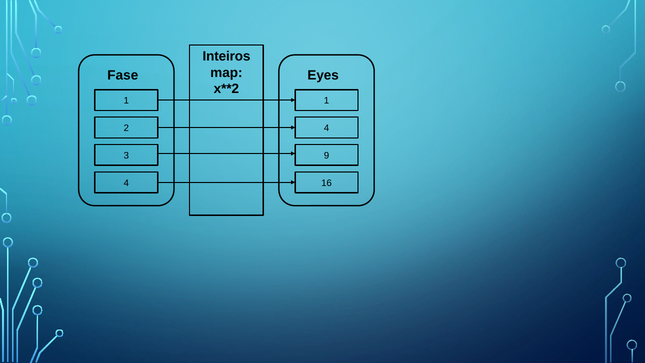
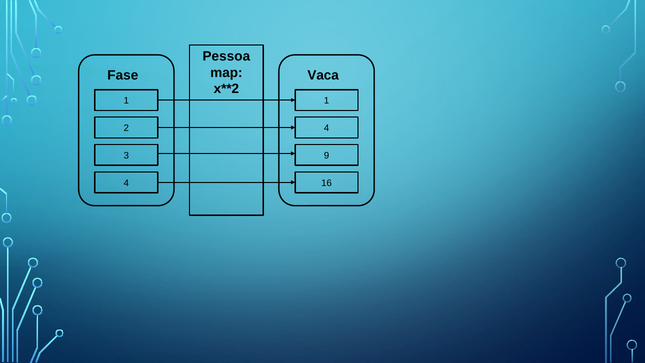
Inteiros: Inteiros -> Pessoa
Eyes: Eyes -> Vaca
